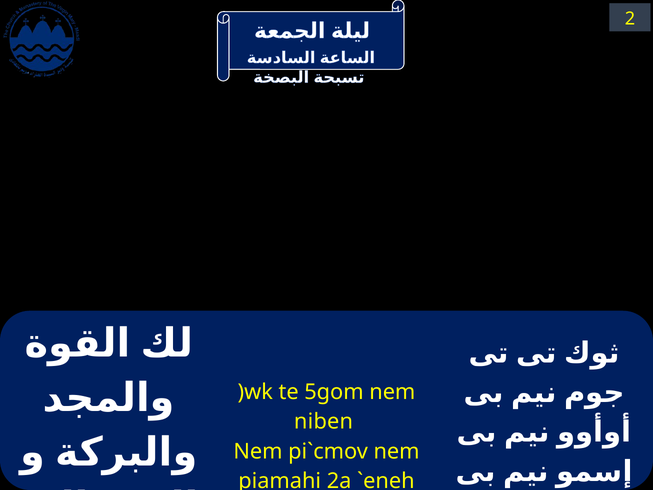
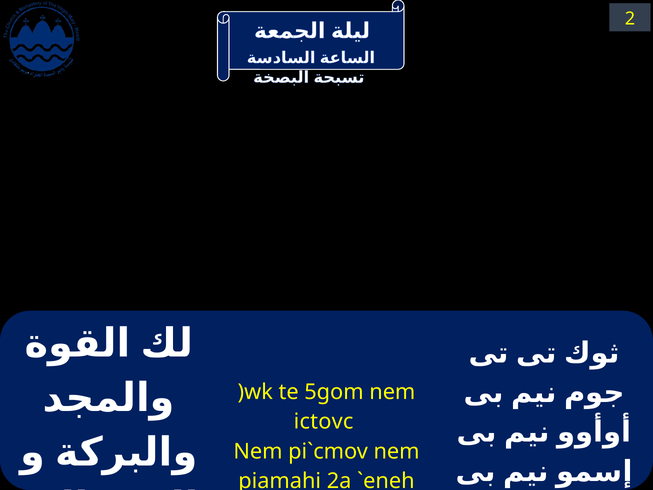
niben: niben -> ictovc
